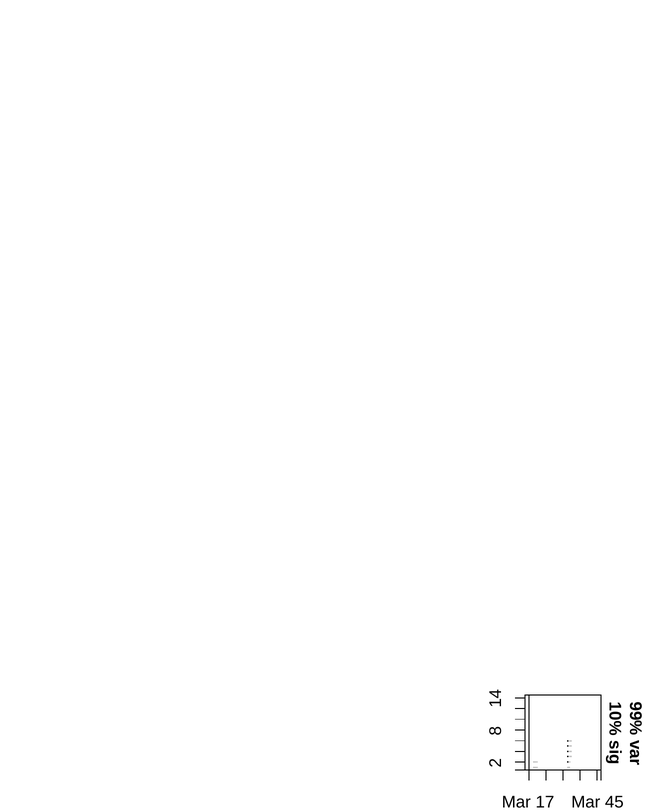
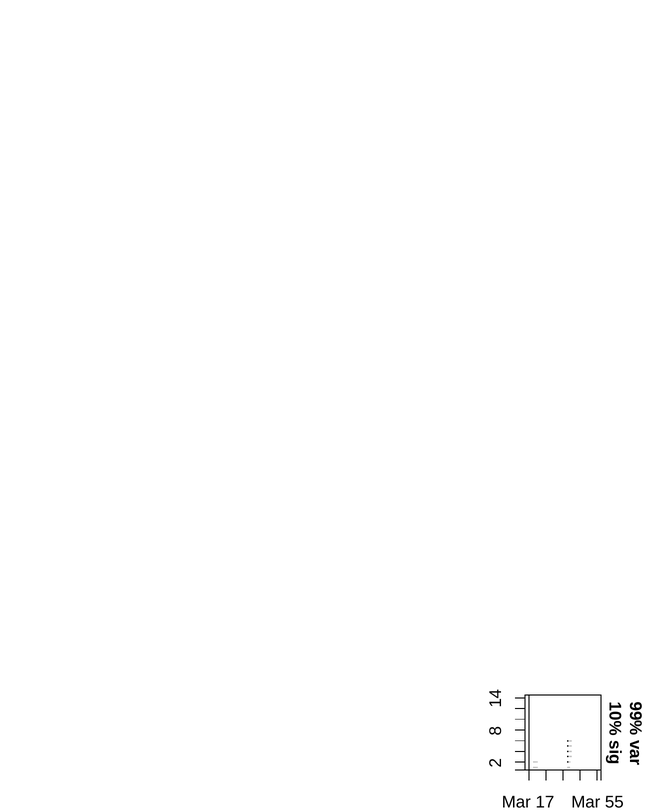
45: 45 -> 55
